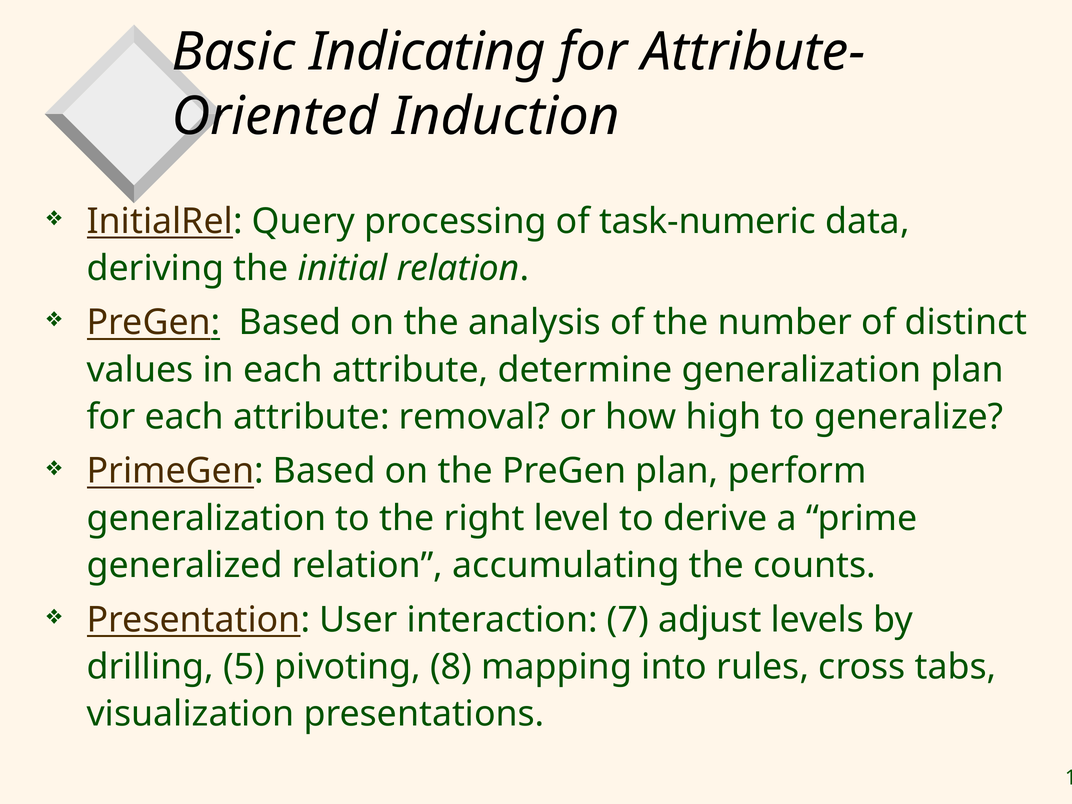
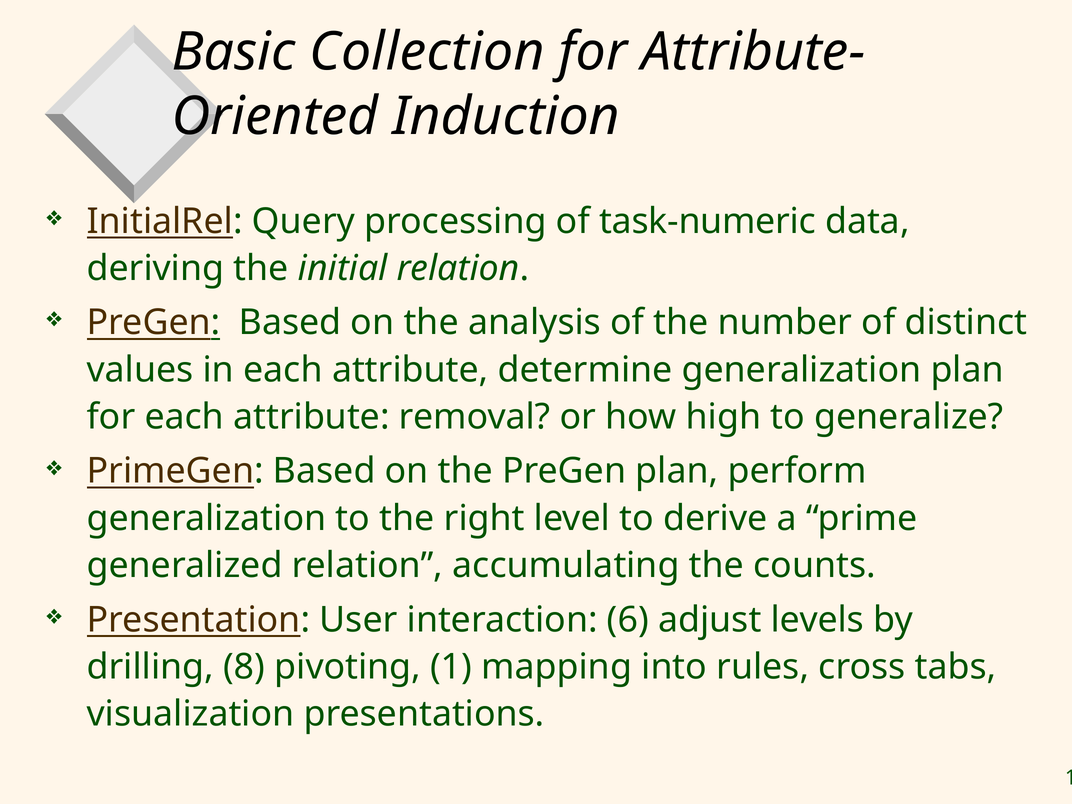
Indicating: Indicating -> Collection
7: 7 -> 6
5: 5 -> 8
8: 8 -> 1
